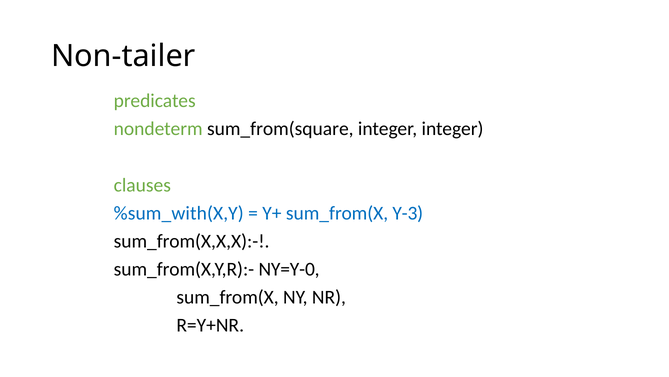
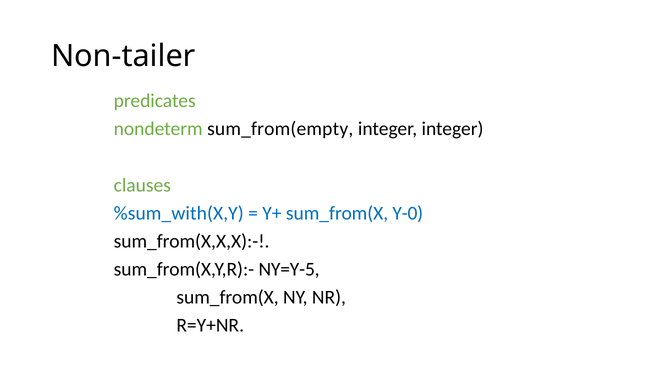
sum_from(square: sum_from(square -> sum_from(empty
Y-3: Y-3 -> Y-0
NY=Y-0: NY=Y-0 -> NY=Y-5
